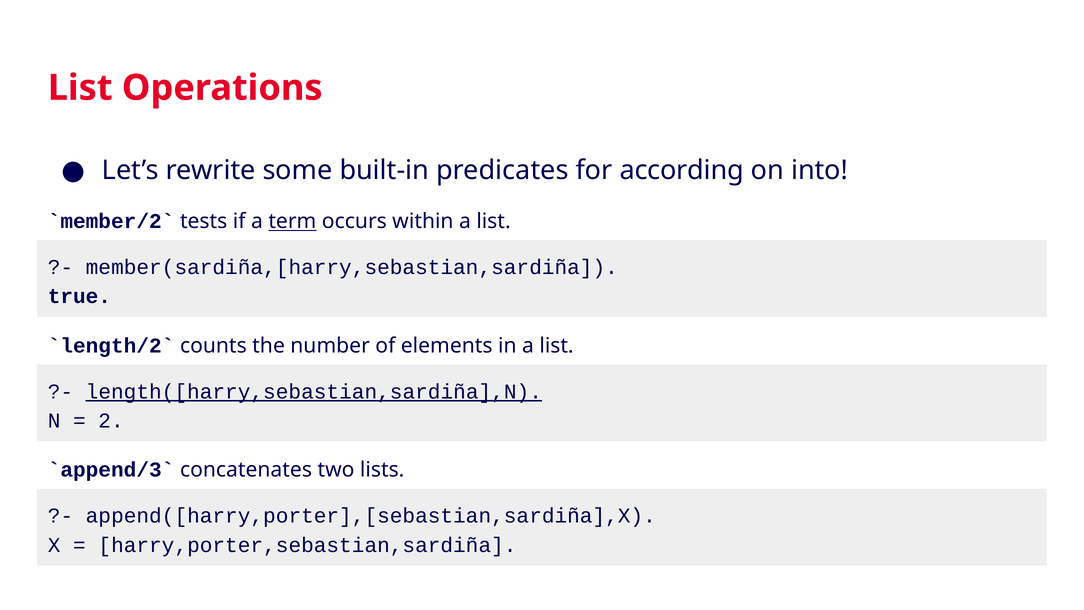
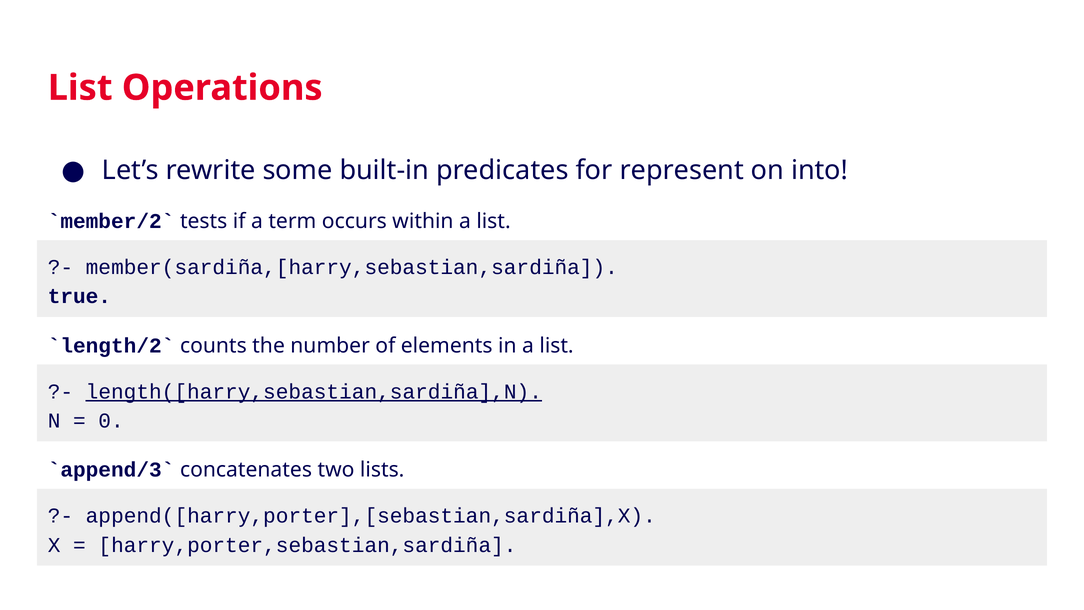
according: according -> represent
term underline: present -> none
2: 2 -> 0
